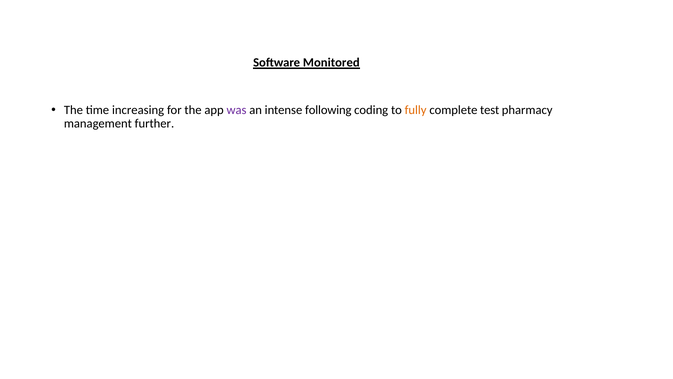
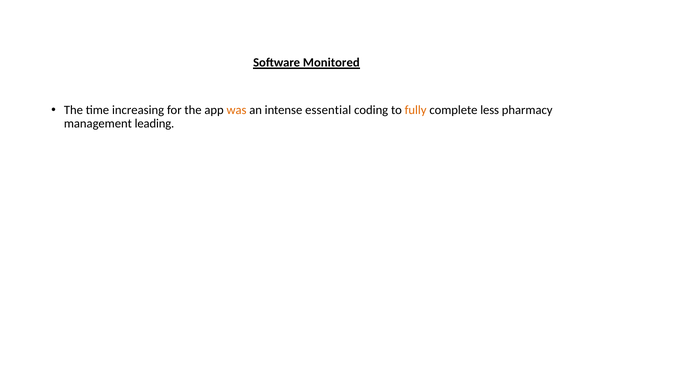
was colour: purple -> orange
following: following -> essential
test: test -> less
further: further -> leading
